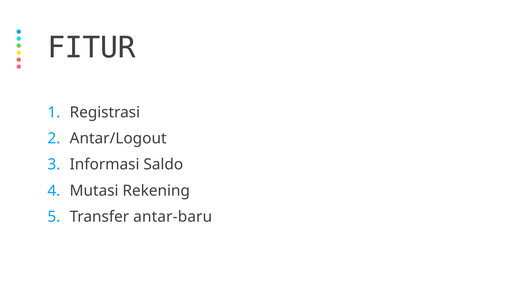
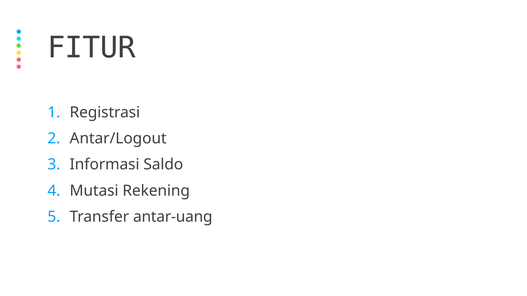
antar-baru: antar-baru -> antar-uang
